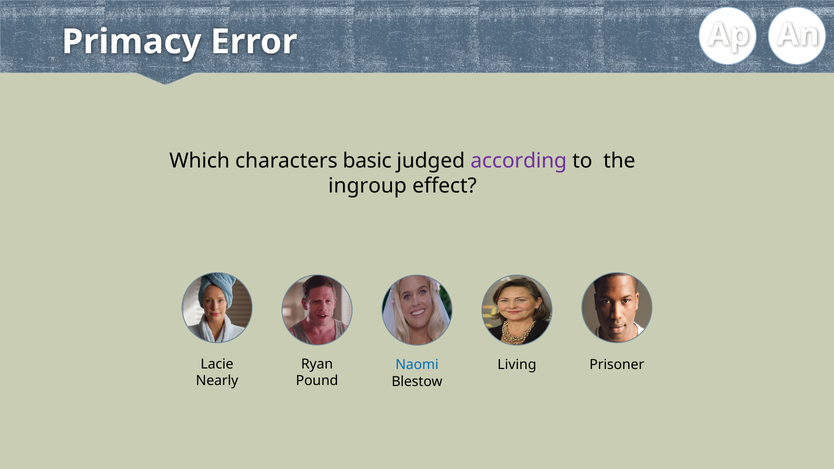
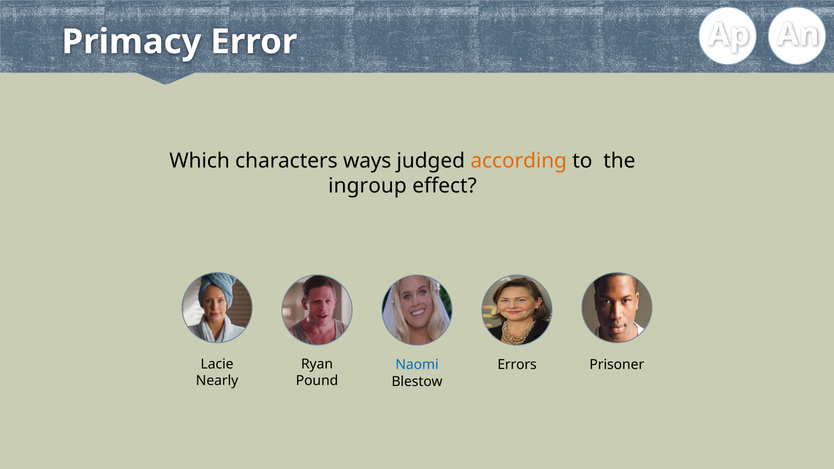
basic: basic -> ways
according colour: purple -> orange
Living: Living -> Errors
